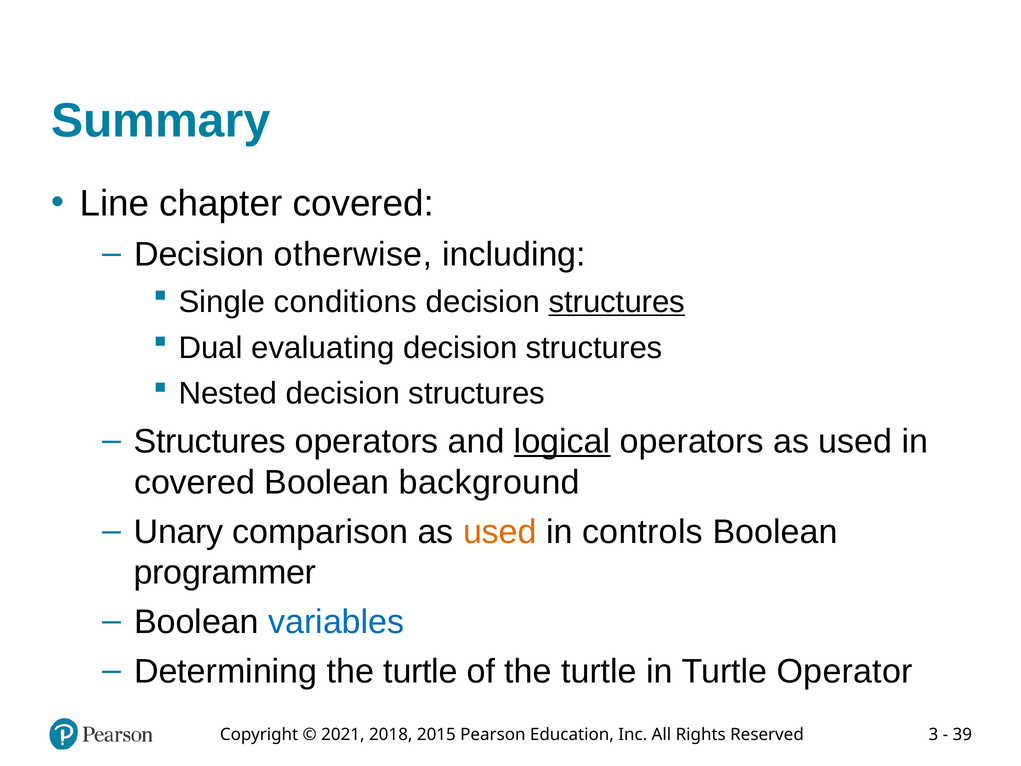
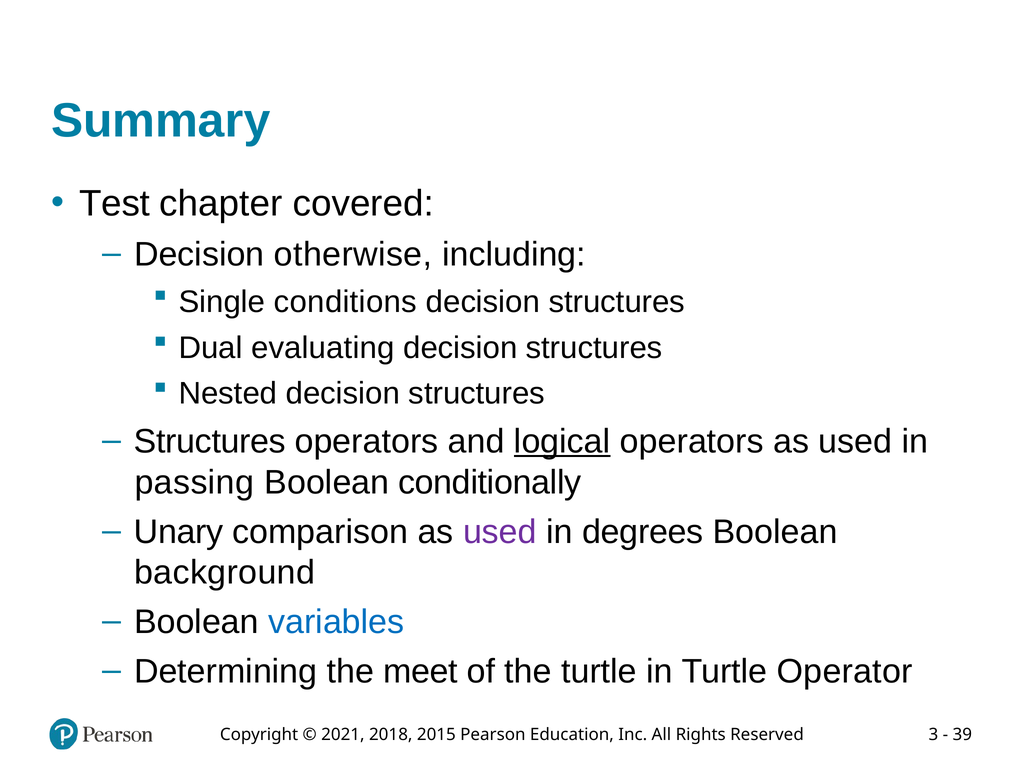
Line: Line -> Test
structures at (617, 302) underline: present -> none
covered at (195, 482): covered -> passing
background: background -> conditionally
used at (500, 532) colour: orange -> purple
controls: controls -> degrees
programmer: programmer -> background
Determining the turtle: turtle -> meet
